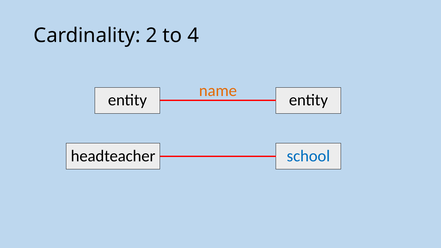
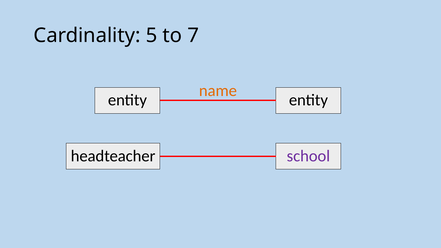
2: 2 -> 5
4: 4 -> 7
school colour: blue -> purple
